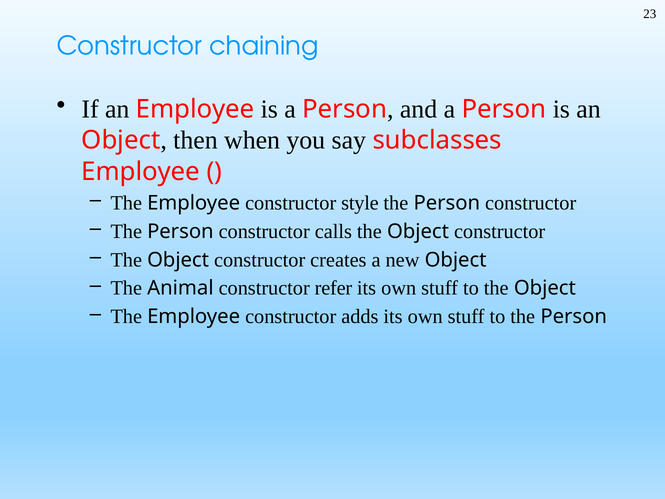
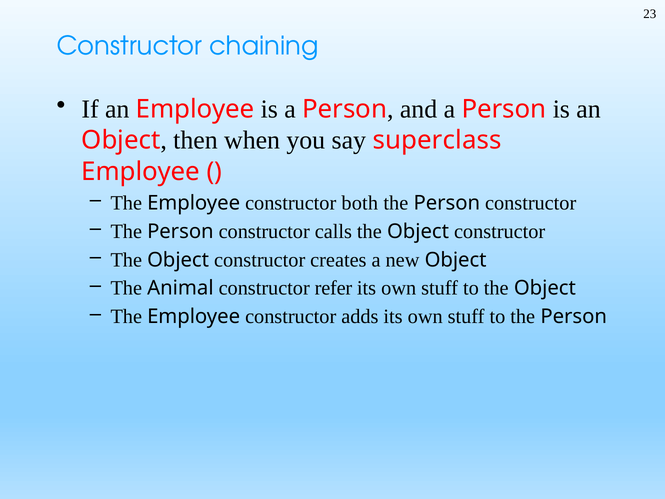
subclasses: subclasses -> superclass
style: style -> both
